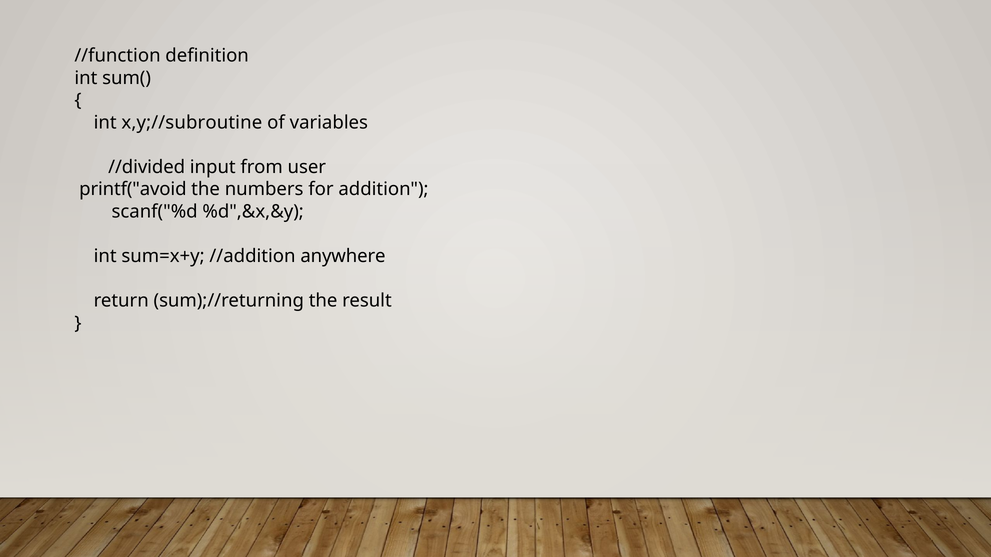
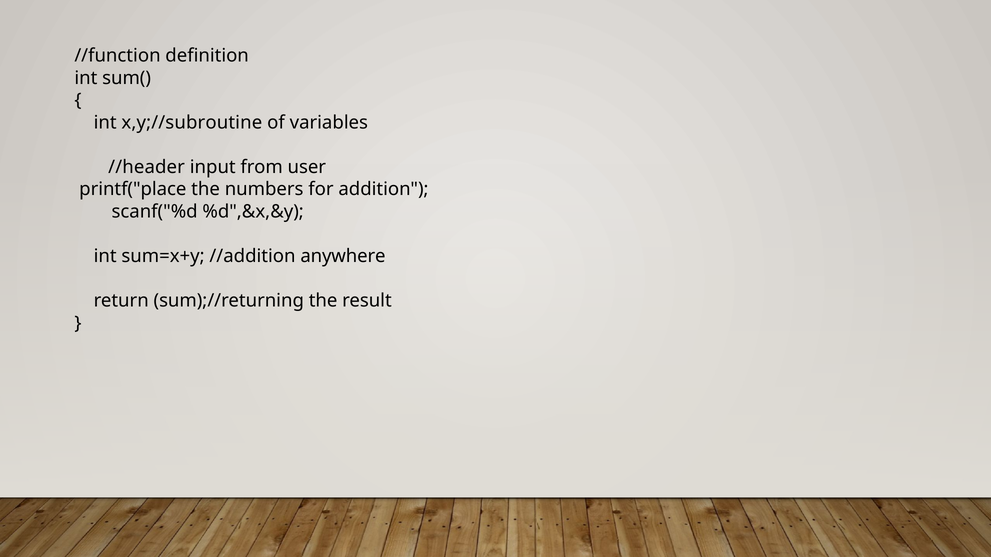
//divided: //divided -> //header
printf("avoid: printf("avoid -> printf("place
